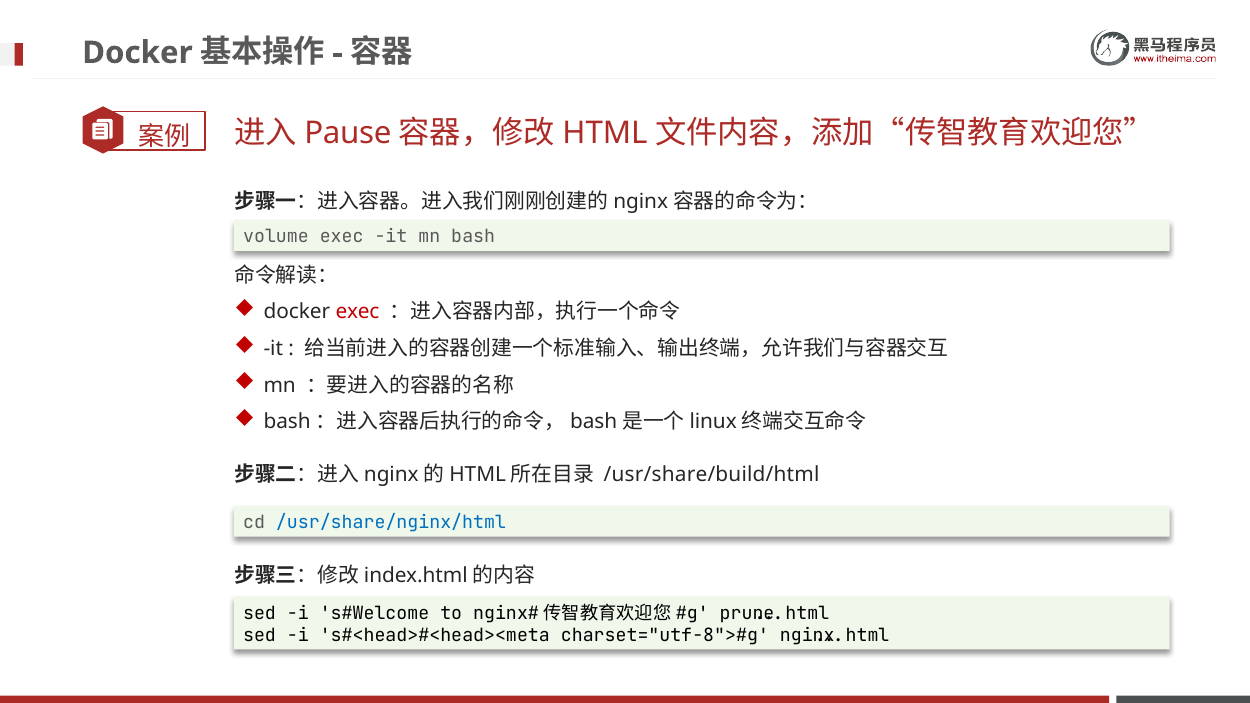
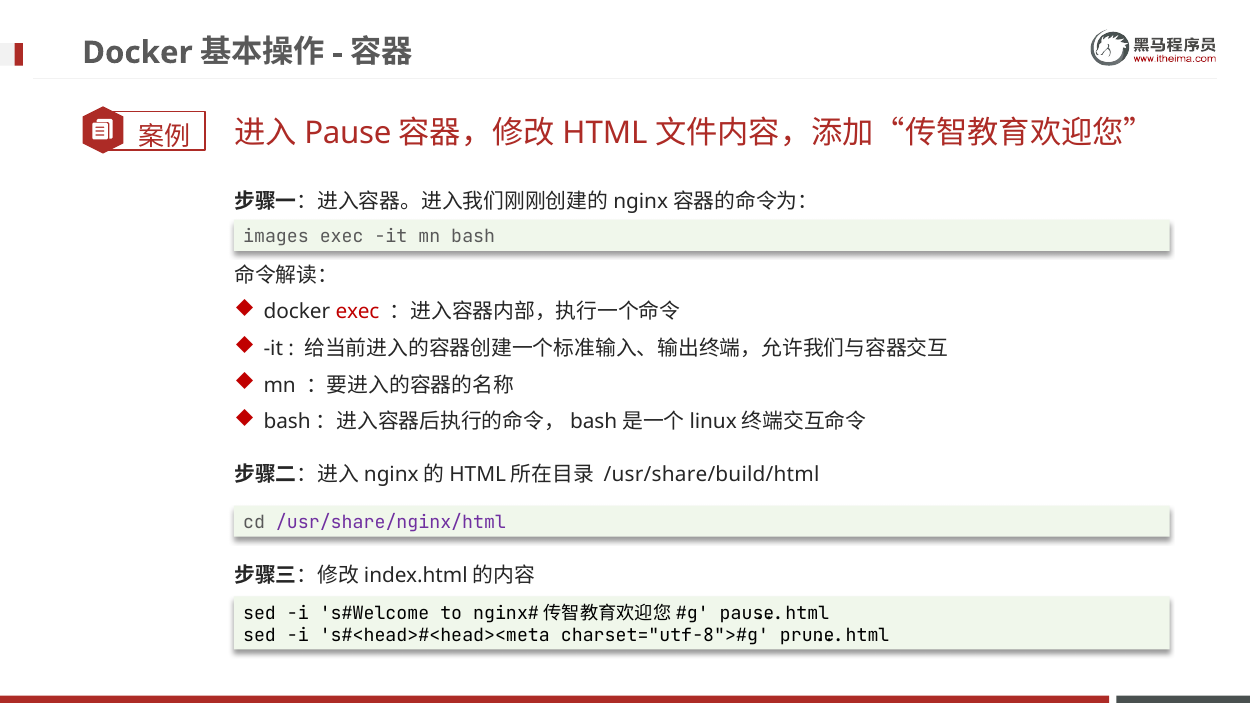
volume: volume -> images
/usr/share/nginx/html colour: blue -> purple
prune.html: prune.html -> pause.html
nginx.html: nginx.html -> prune.html
